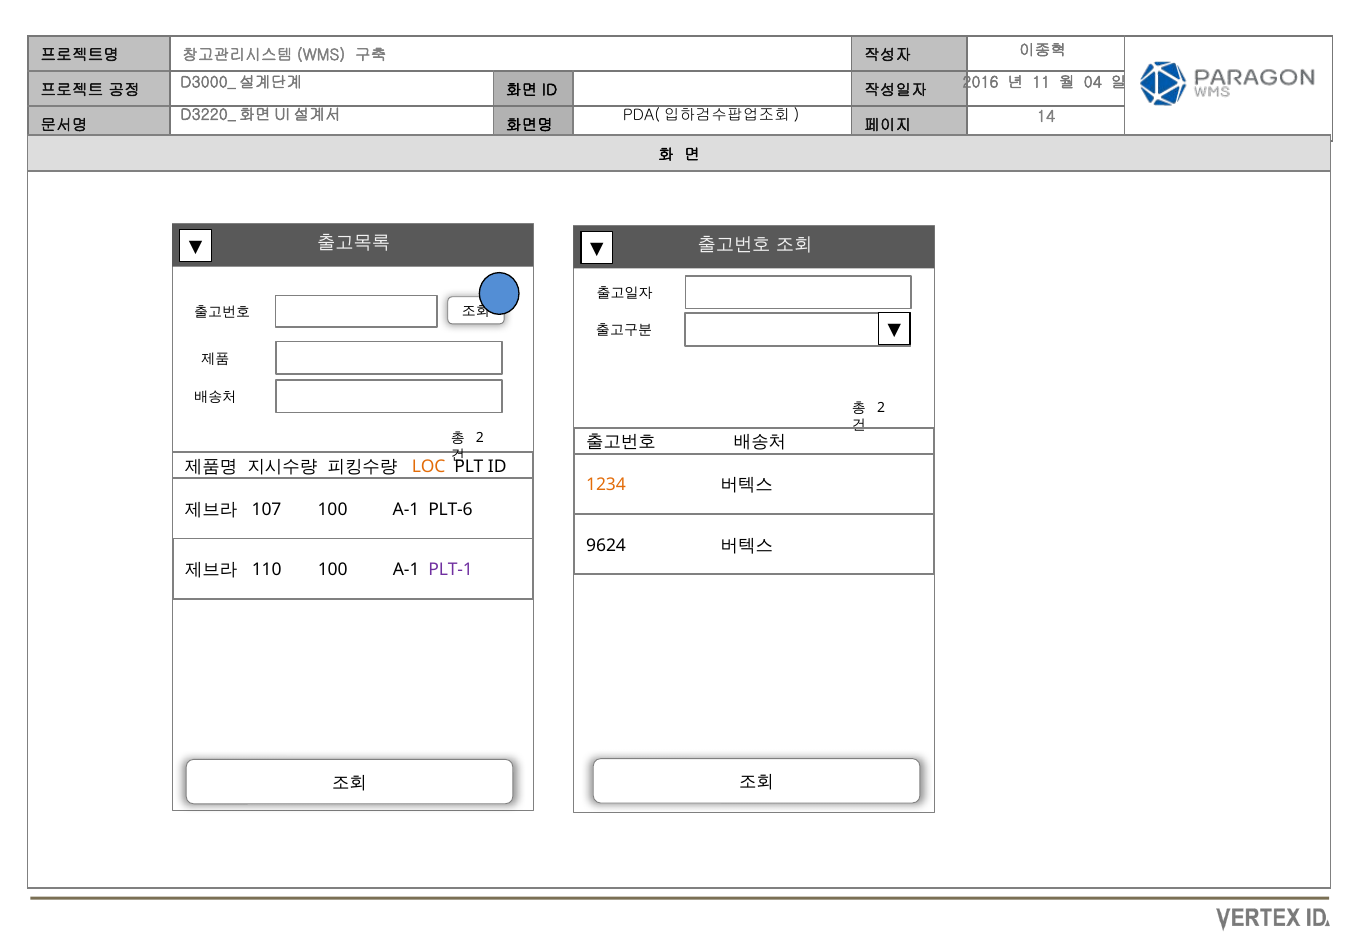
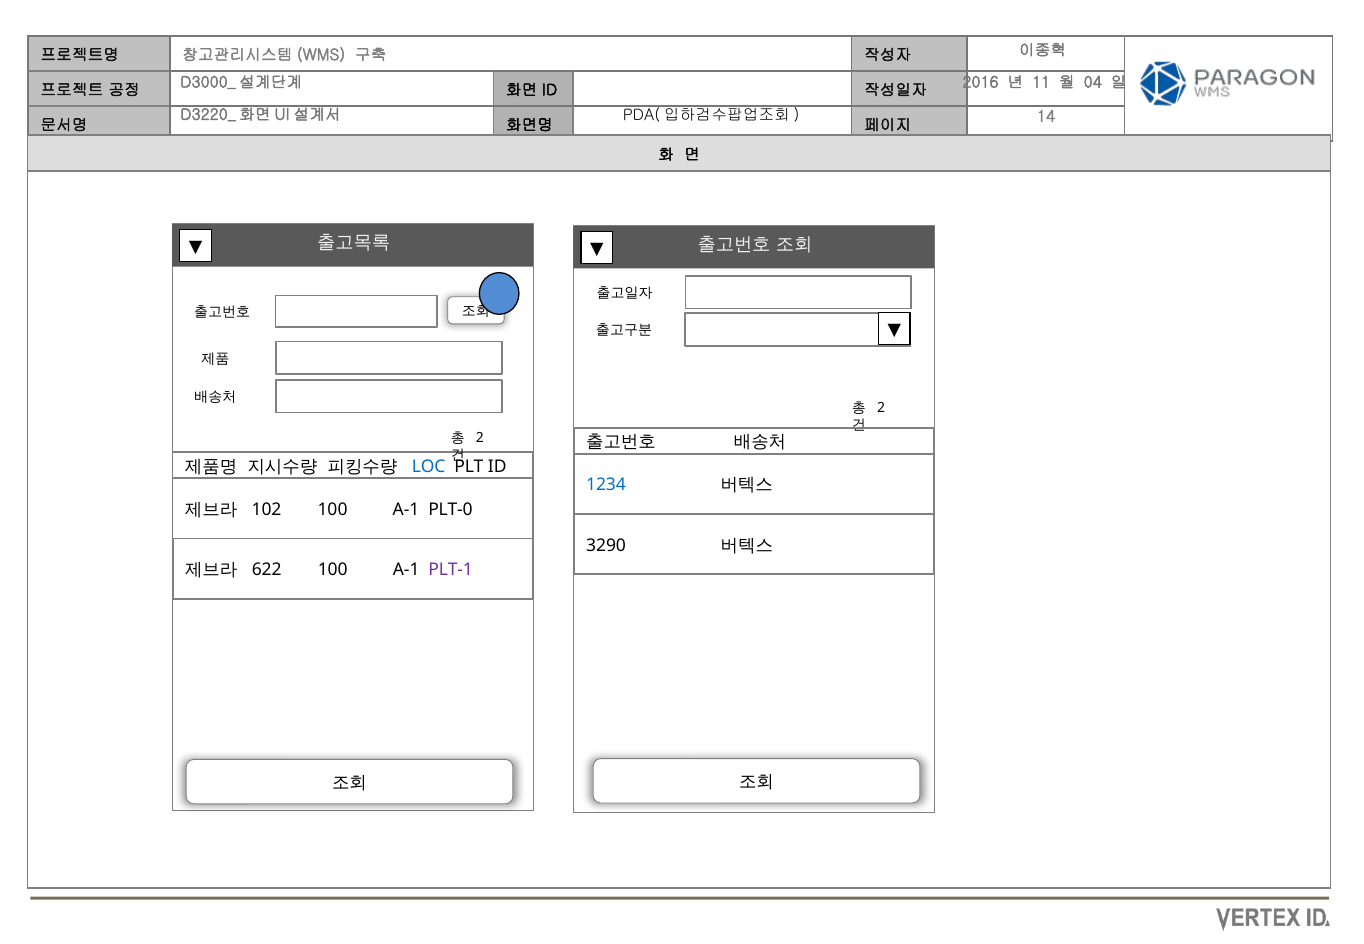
LOC colour: orange -> blue
1234 colour: orange -> blue
107: 107 -> 102
PLT-6: PLT-6 -> PLT-0
9624: 9624 -> 3290
110: 110 -> 622
